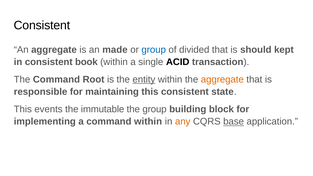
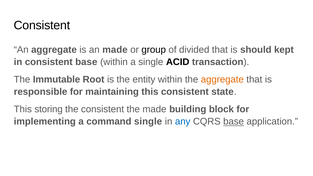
group at (154, 50) colour: blue -> black
consistent book: book -> base
The Command: Command -> Immutable
entity underline: present -> none
events: events -> storing
the immutable: immutable -> consistent
the group: group -> made
command within: within -> single
any colour: orange -> blue
